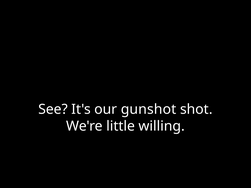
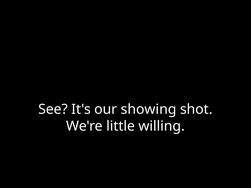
gunshot: gunshot -> showing
